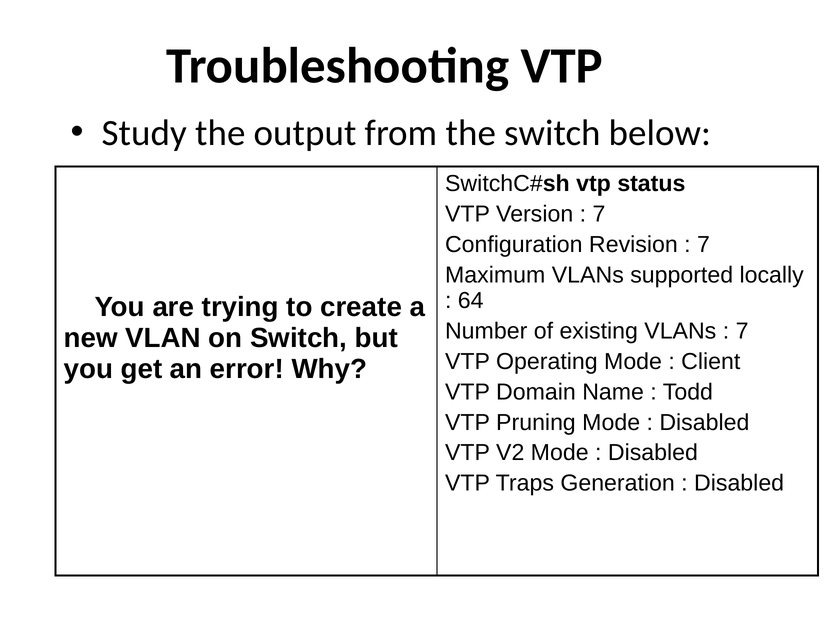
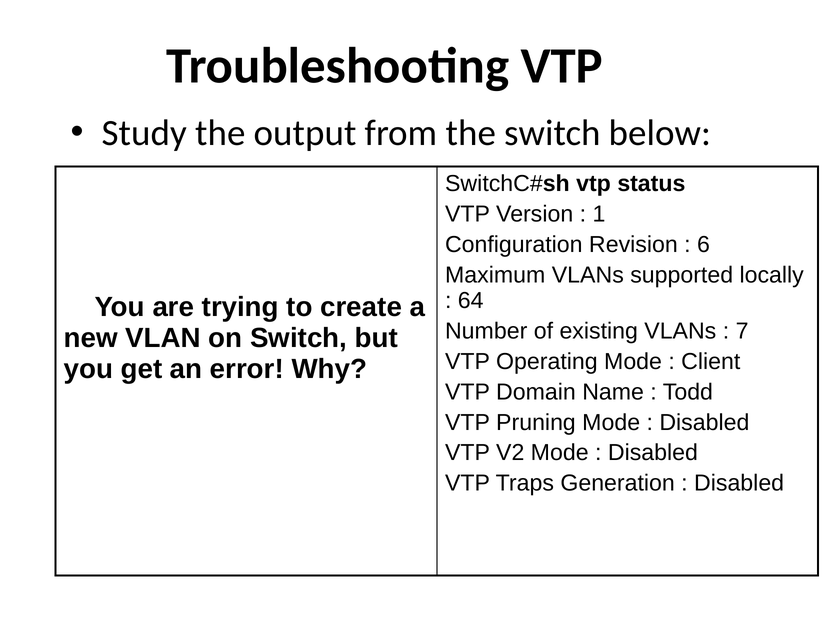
7 at (599, 214): 7 -> 1
7 at (703, 245): 7 -> 6
